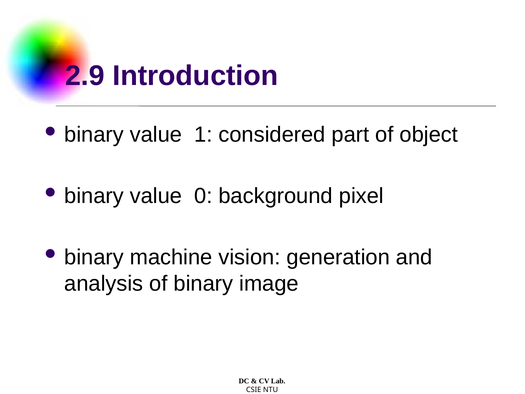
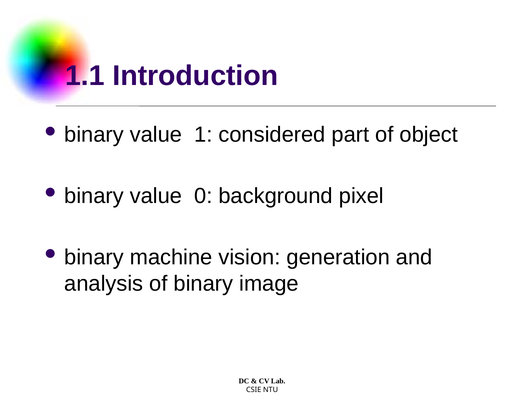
2.9: 2.9 -> 1.1
